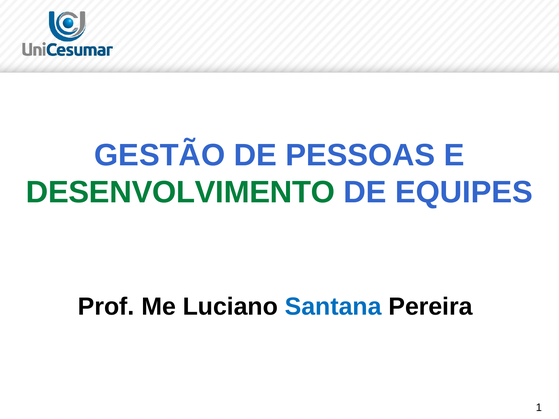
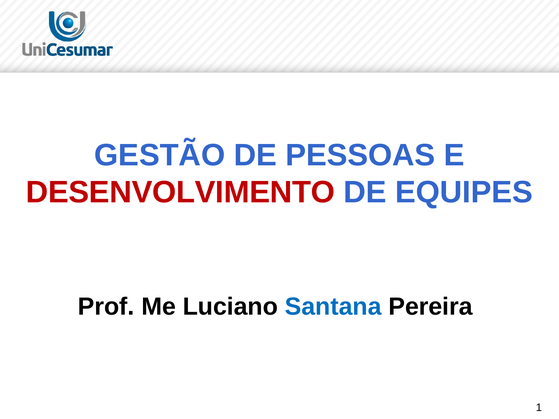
DESENVOLVIMENTO colour: green -> red
